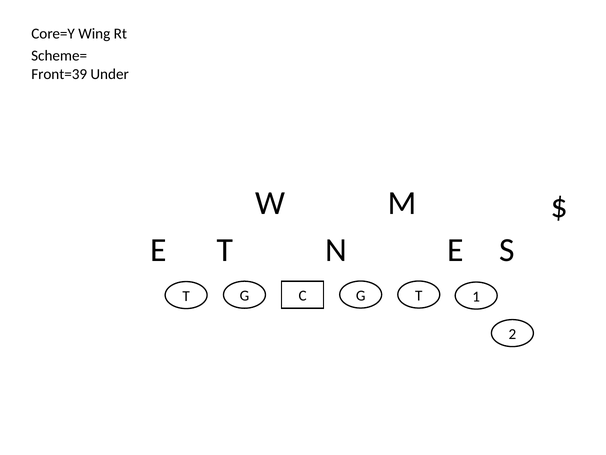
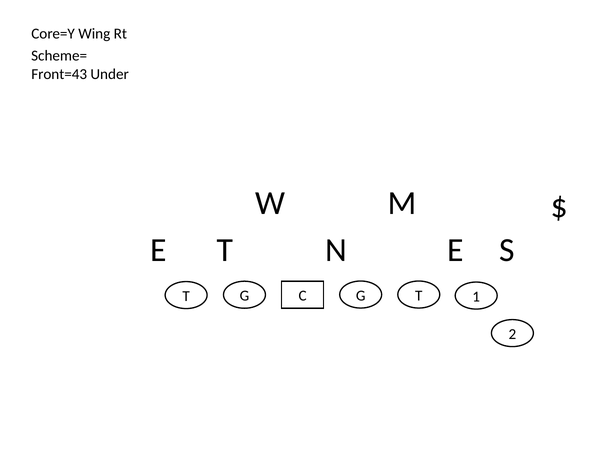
Front=39: Front=39 -> Front=43
